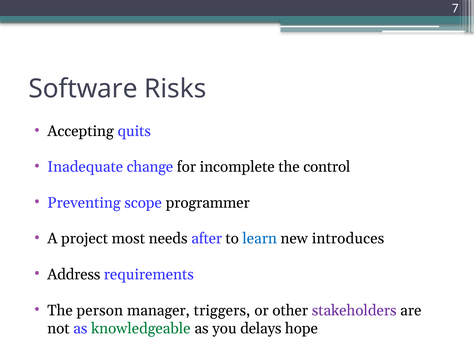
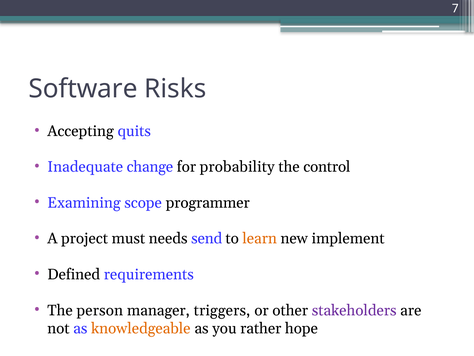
incomplete: incomplete -> probability
Preventing: Preventing -> Examining
most: most -> must
after: after -> send
learn colour: blue -> orange
introduces: introduces -> implement
Address: Address -> Defined
knowledgeable colour: green -> orange
delays: delays -> rather
